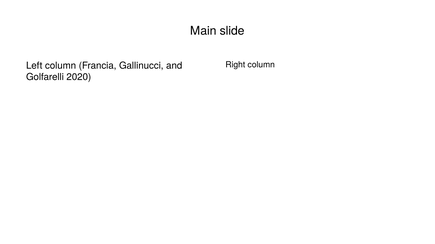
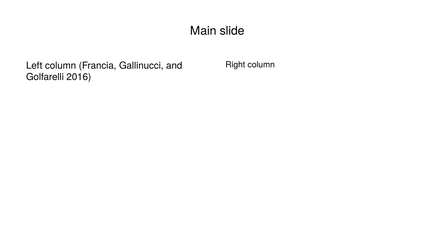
2020: 2020 -> 2016
